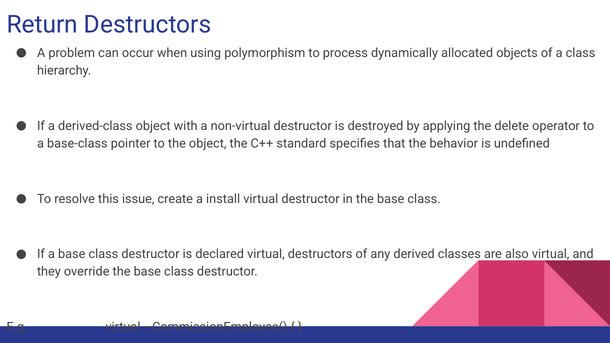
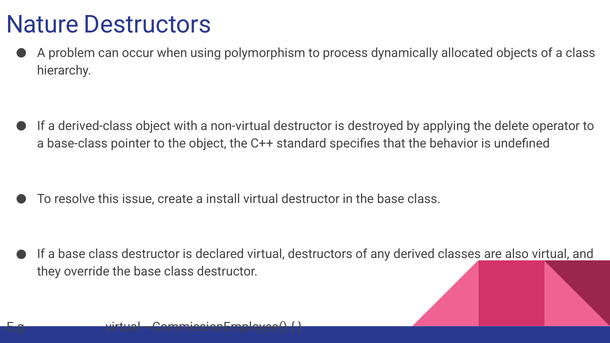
Return: Return -> Nature
